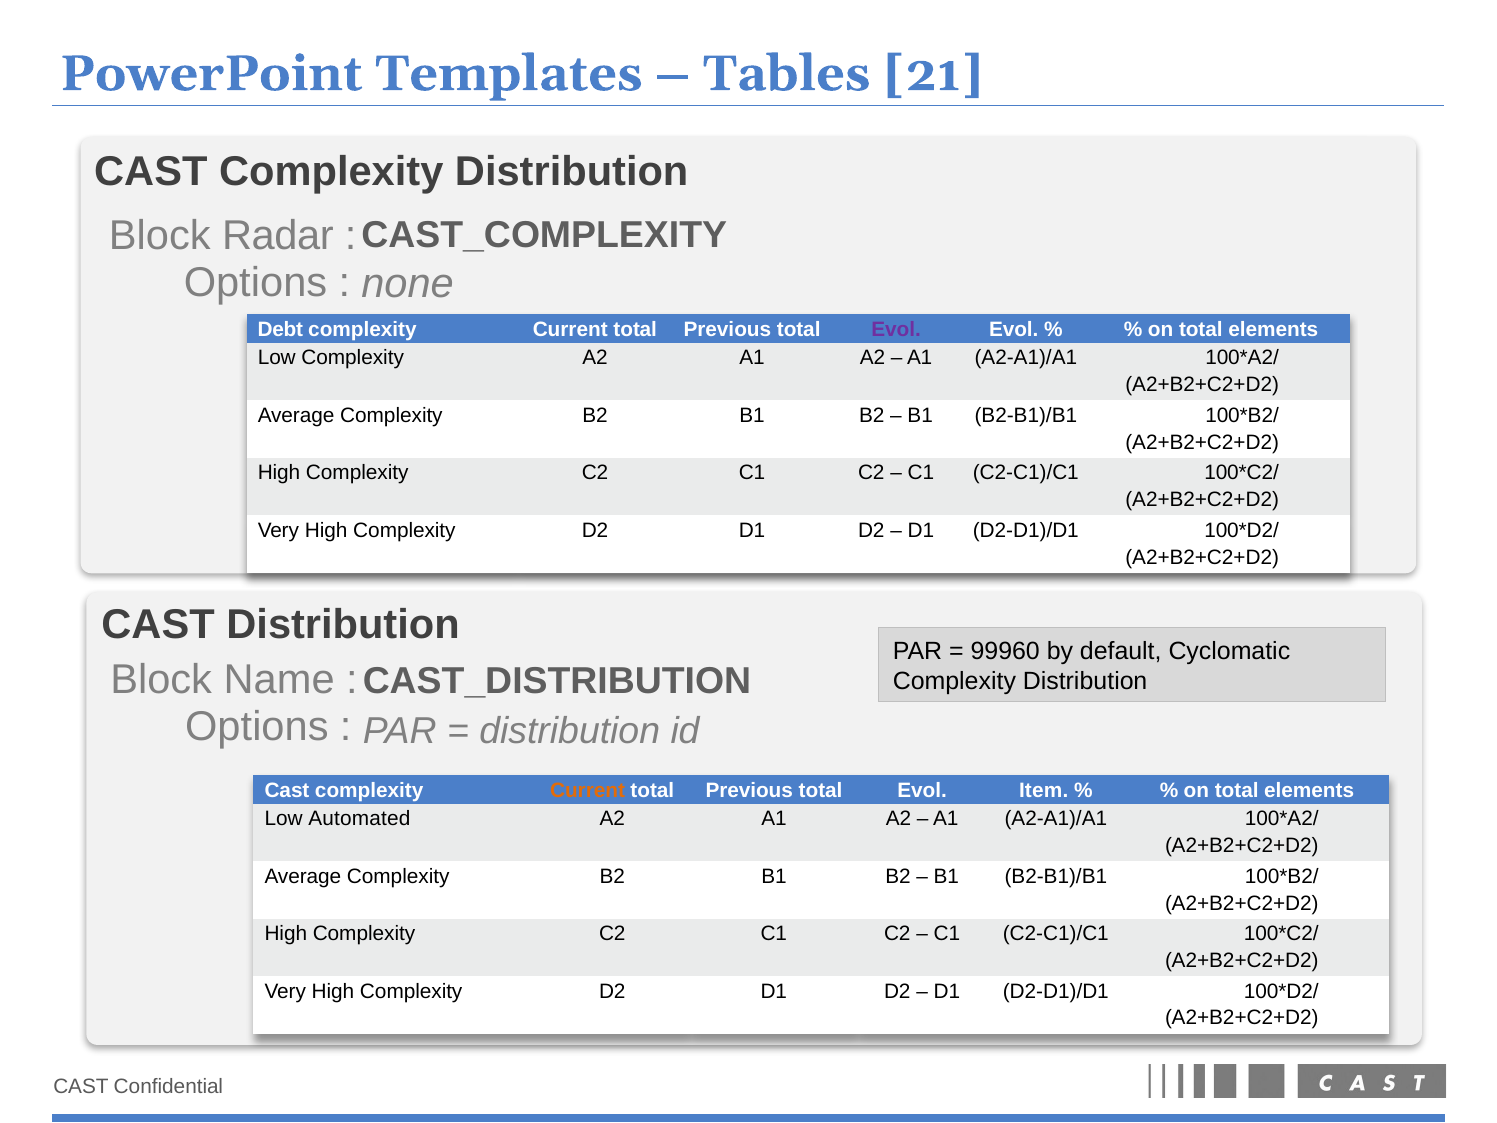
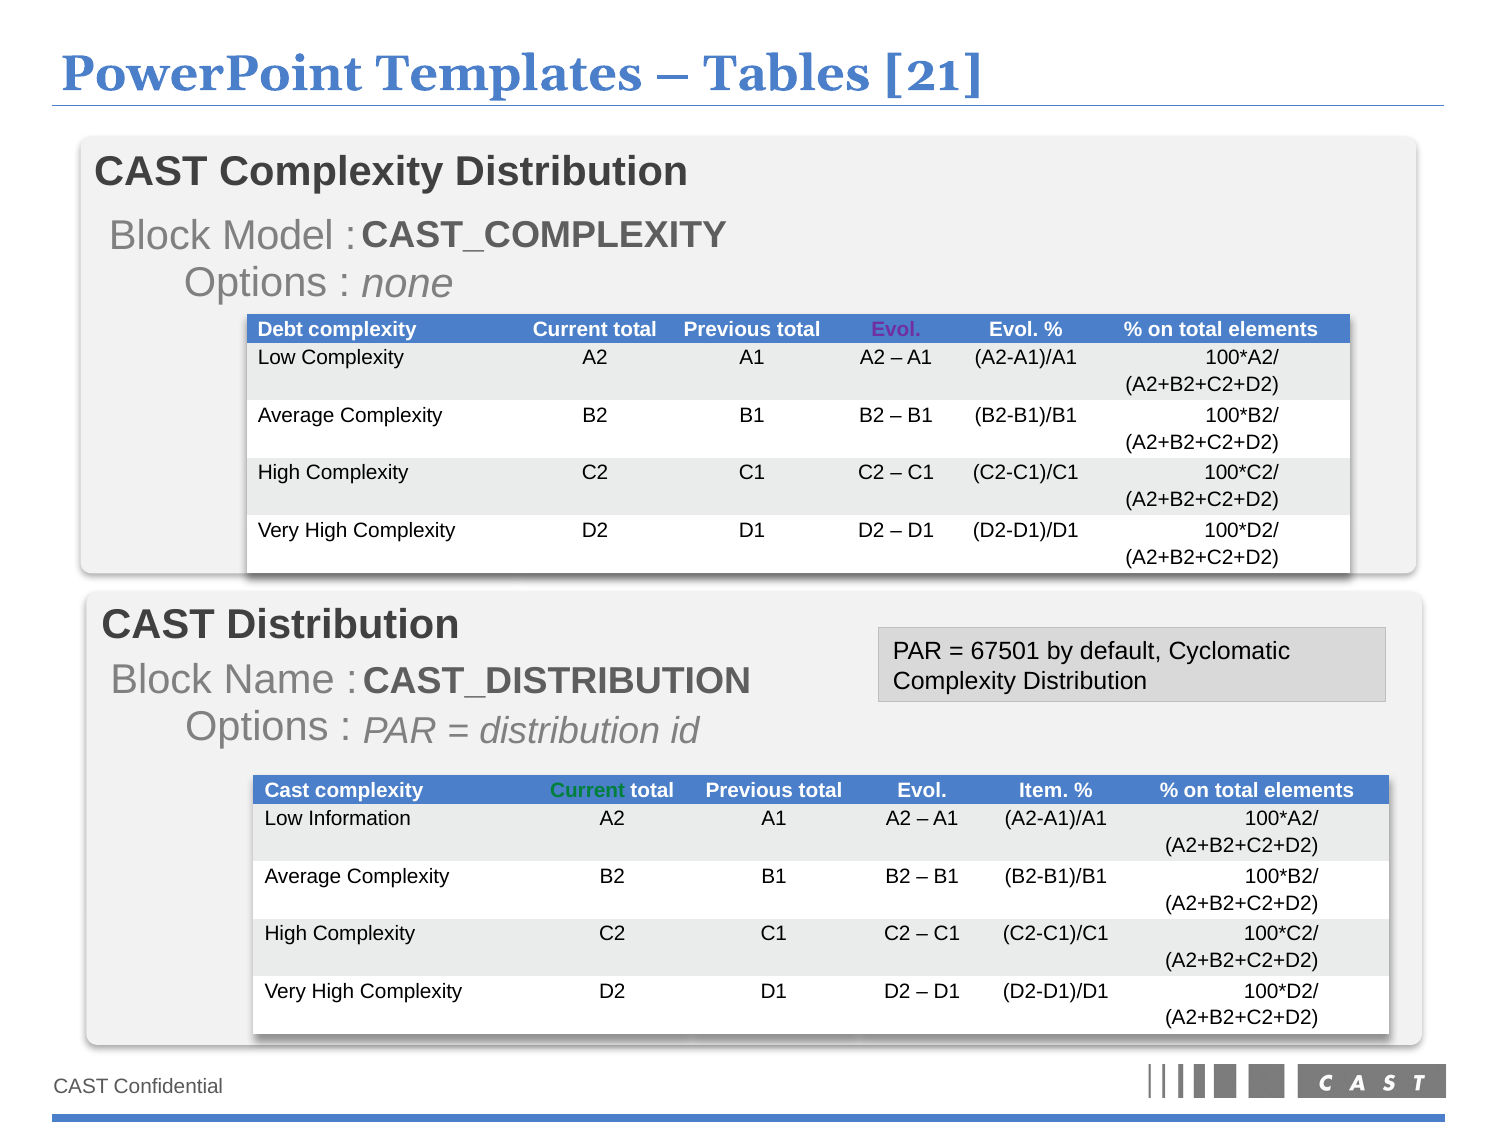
Radar: Radar -> Model
99960: 99960 -> 67501
Current at (588, 790) colour: orange -> green
Automated: Automated -> Information
